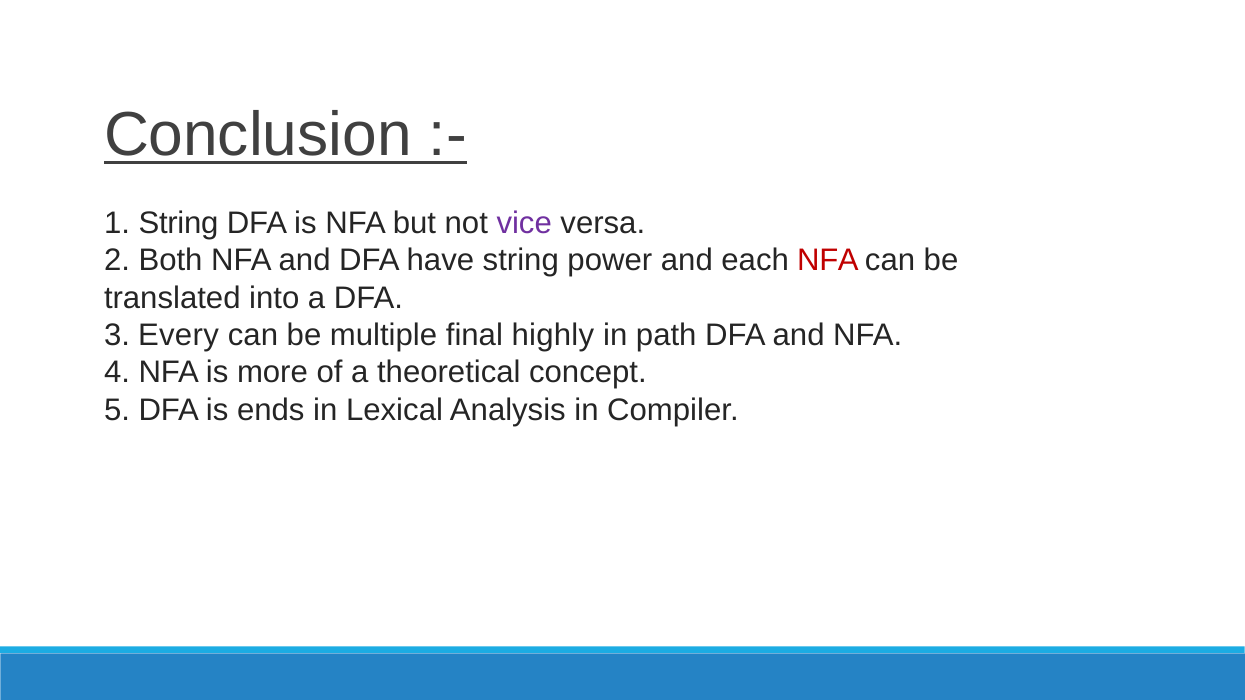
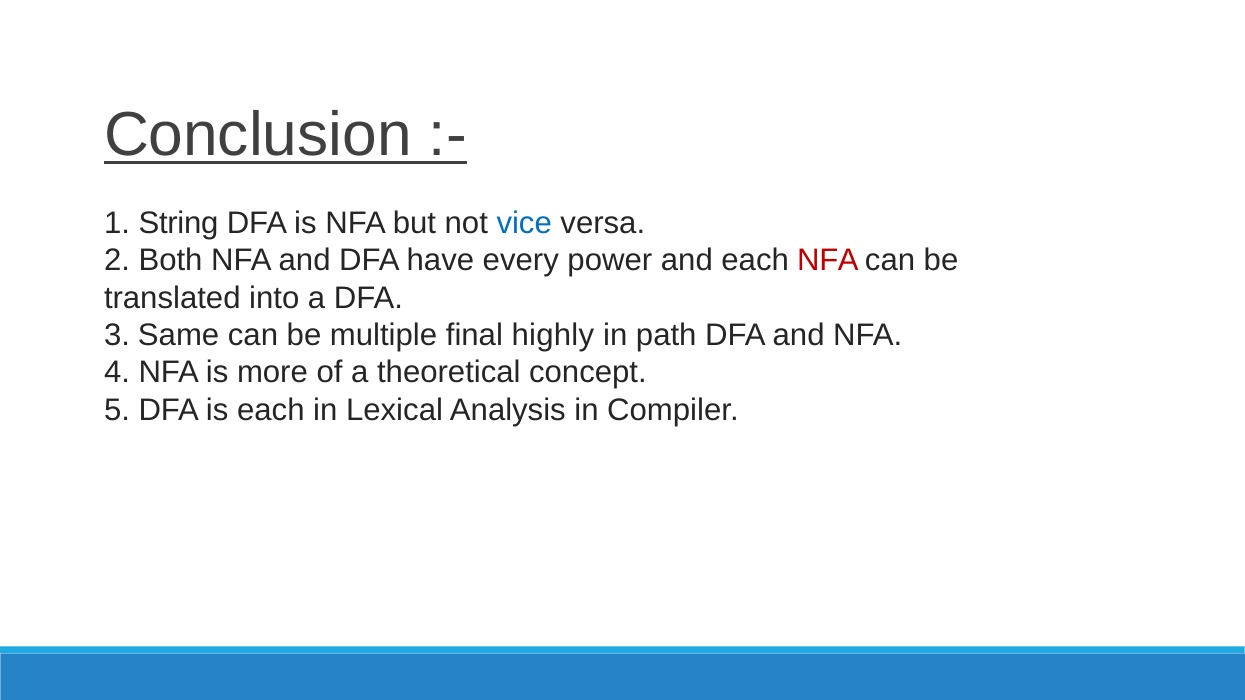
vice colour: purple -> blue
have string: string -> every
Every: Every -> Same
is ends: ends -> each
